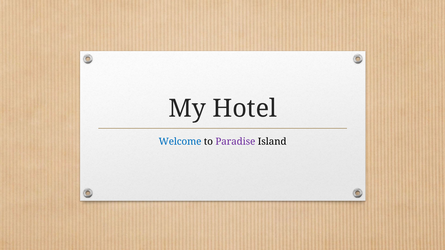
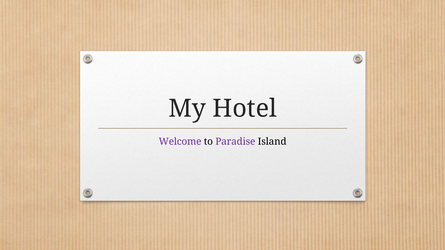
Welcome colour: blue -> purple
